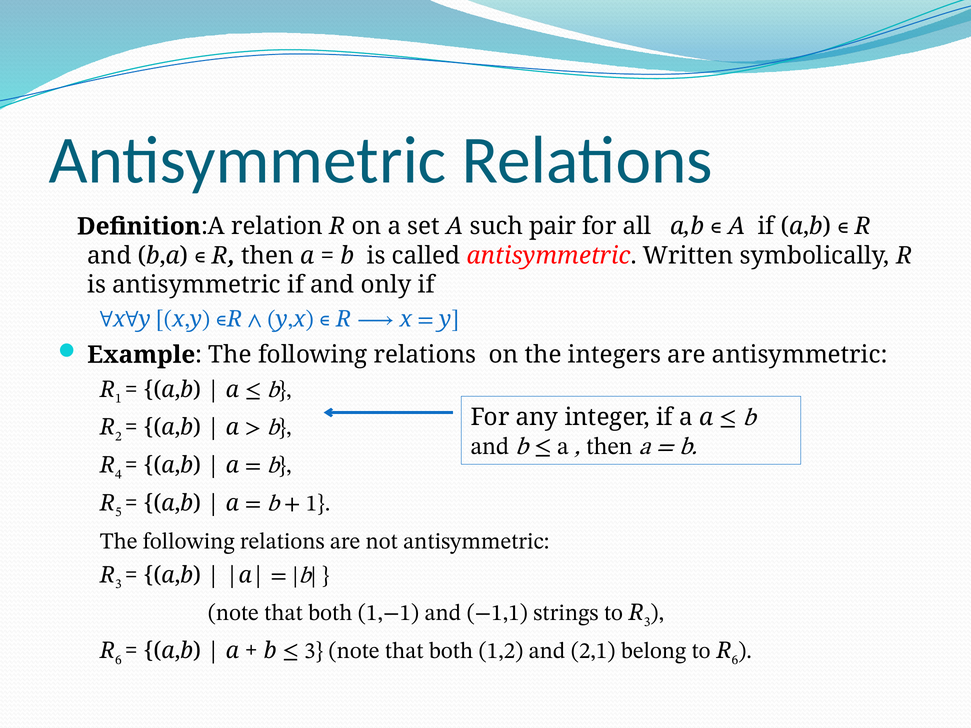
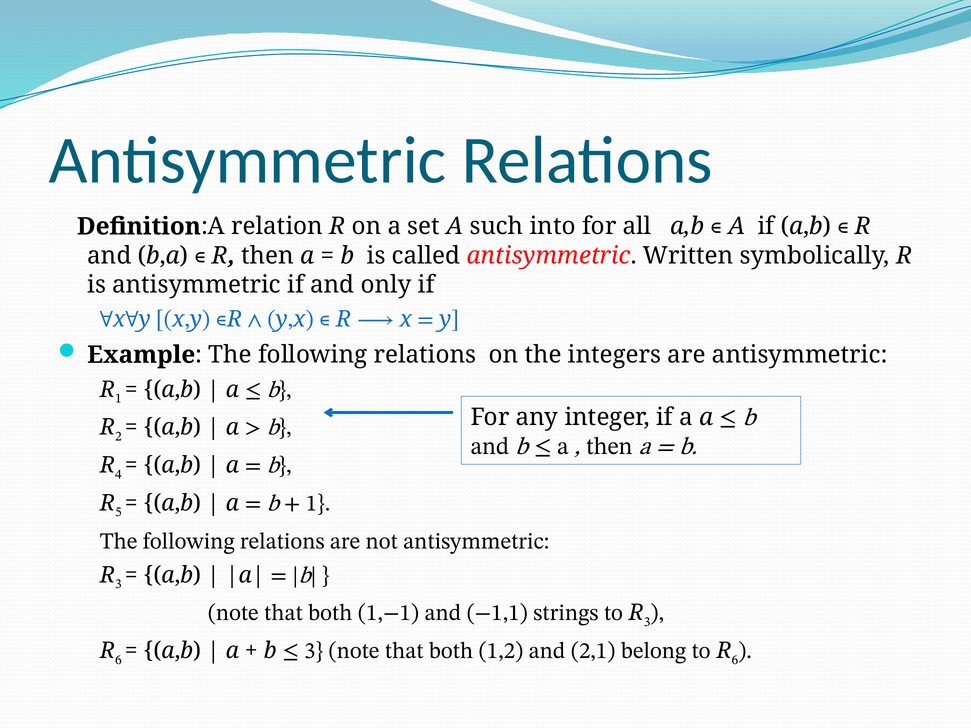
pair: pair -> into
